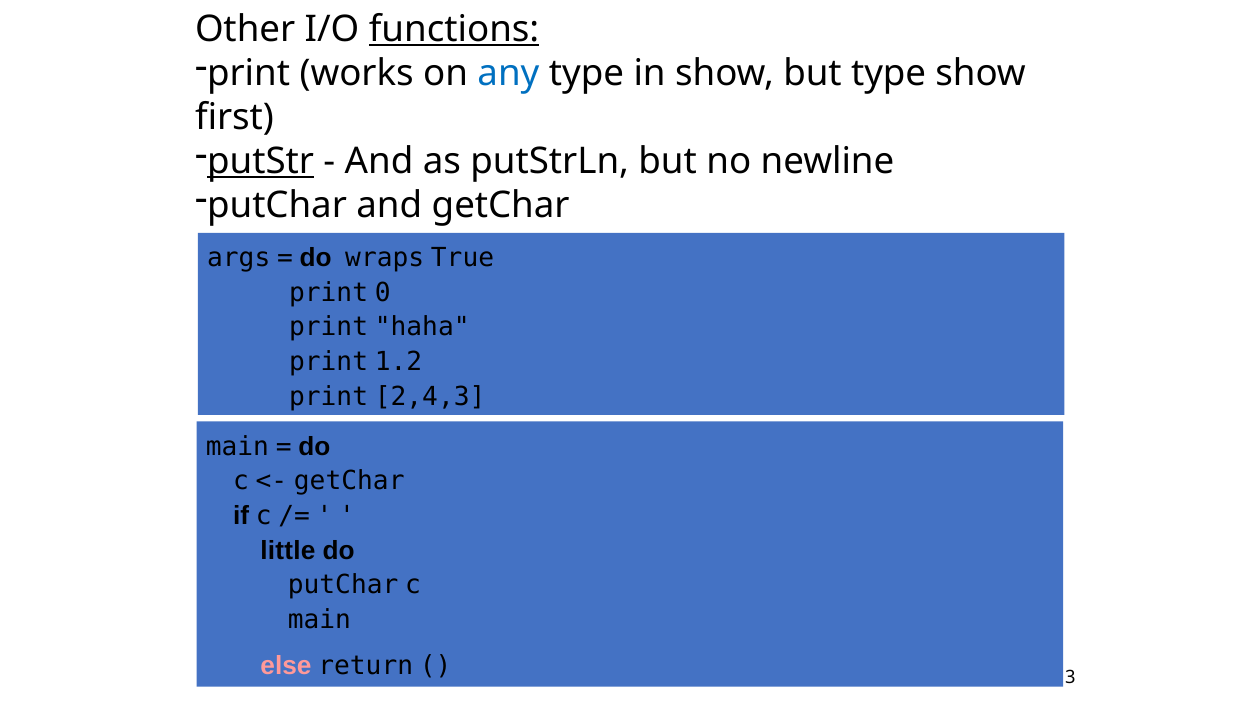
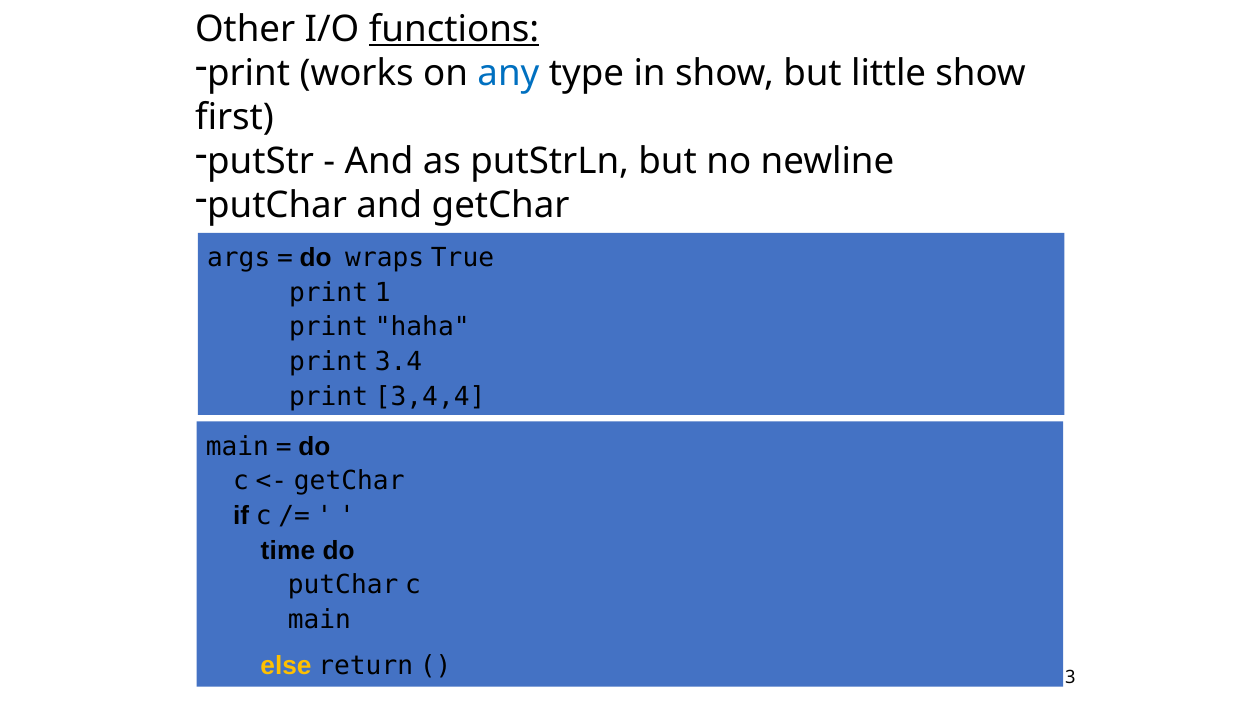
but type: type -> little
putStr underline: present -> none
0: 0 -> 1
1.2: 1.2 -> 3.4
2,4,3: 2,4,3 -> 3,4,4
little: little -> time
else colour: pink -> yellow
